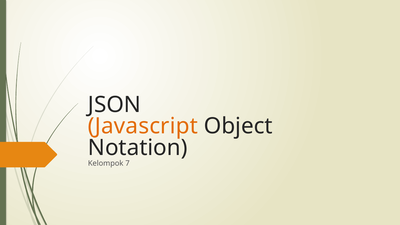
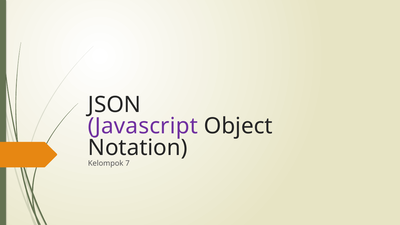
Javascript colour: orange -> purple
